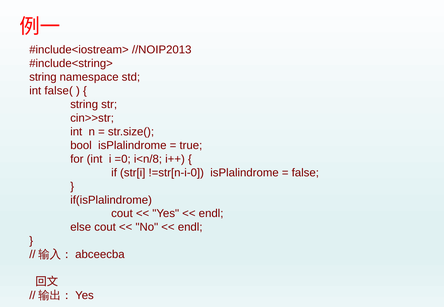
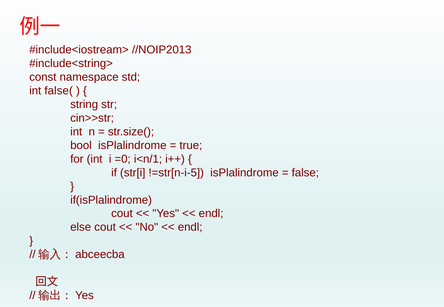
string at (43, 77): string -> const
i<n/8: i<n/8 -> i<n/1
!=str[n-i-0: !=str[n-i-0 -> !=str[n-i-5
